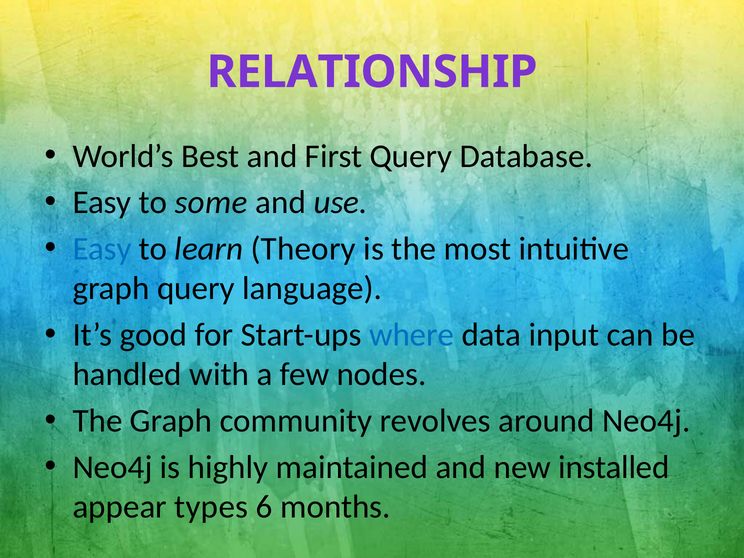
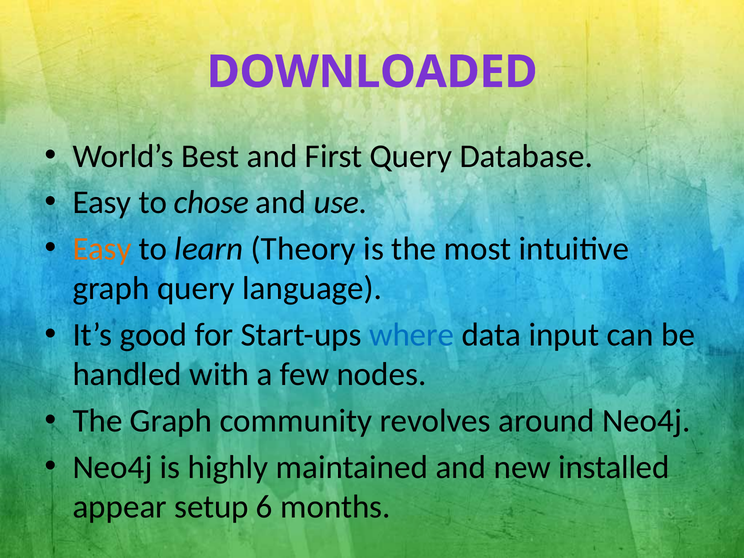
RELATIONSHIP: RELATIONSHIP -> DOWNLOADED
some: some -> chose
Easy at (102, 249) colour: blue -> orange
types: types -> setup
